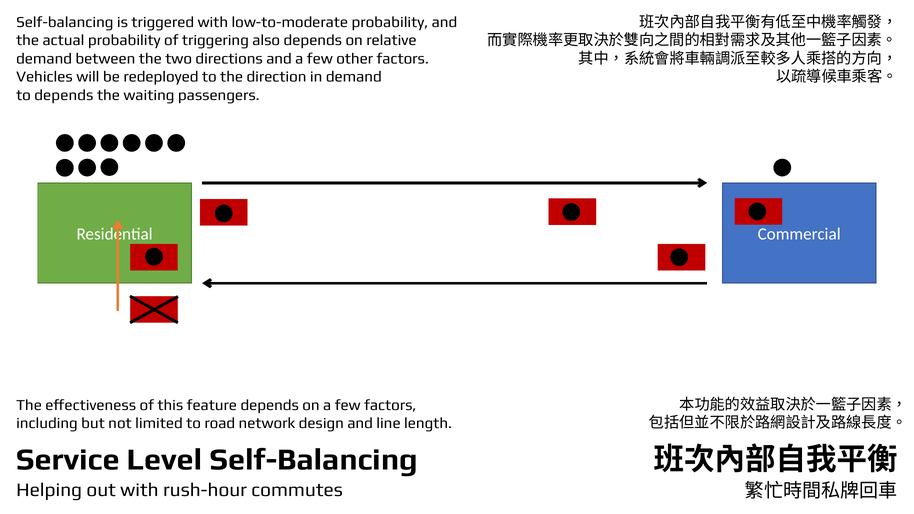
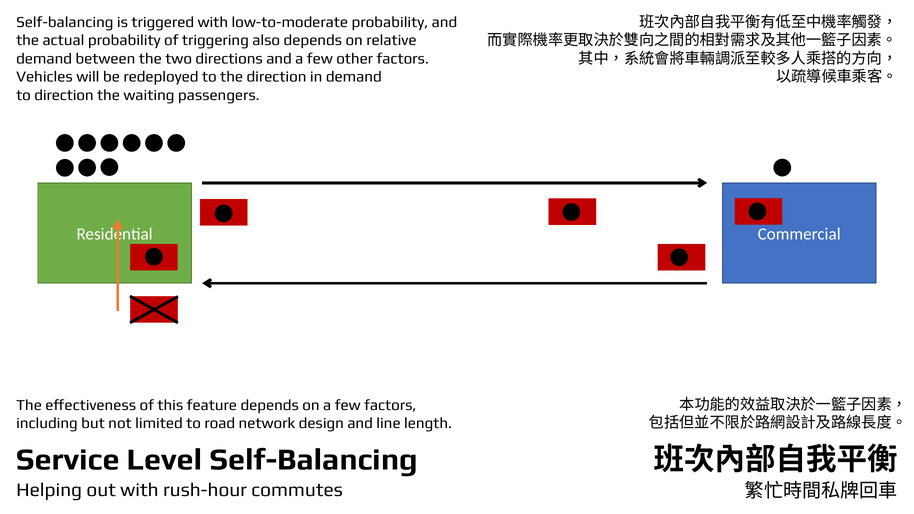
to depends: depends -> direction
